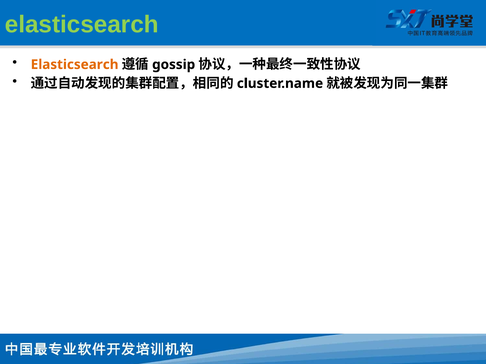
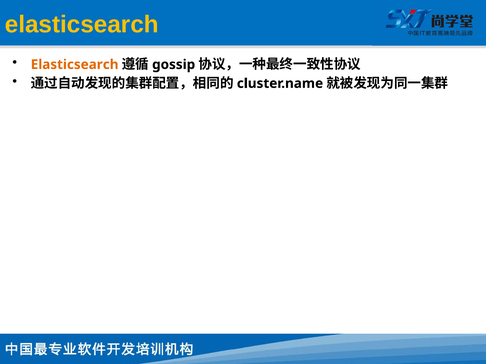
elasticsearch at (82, 24) colour: light green -> yellow
